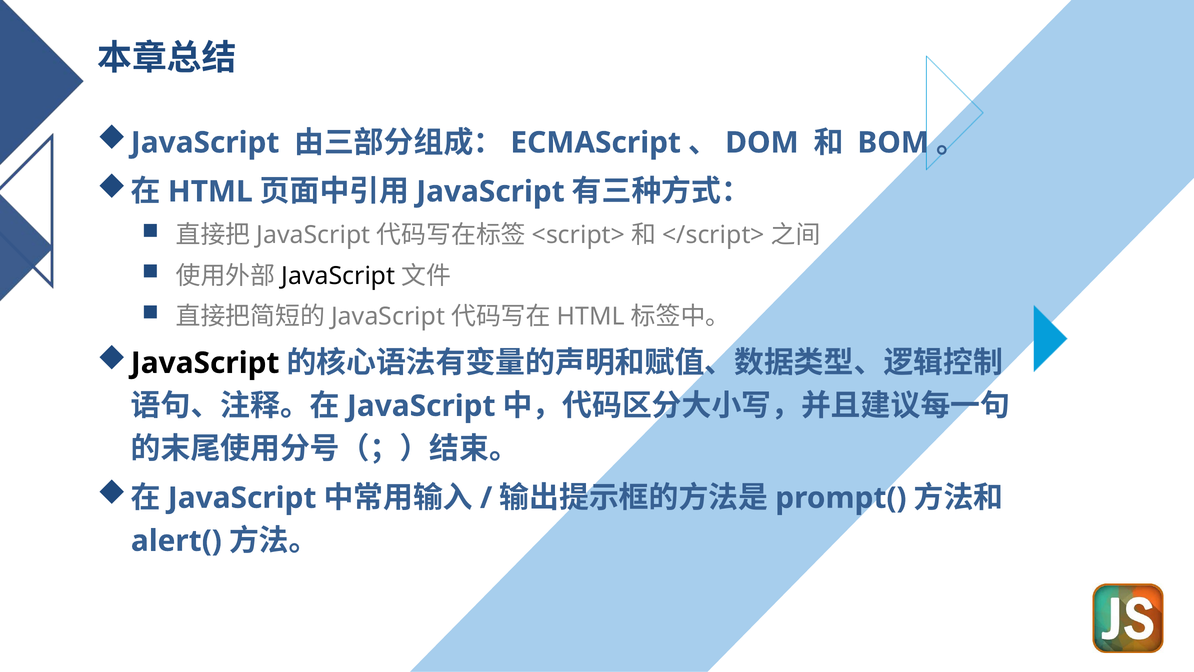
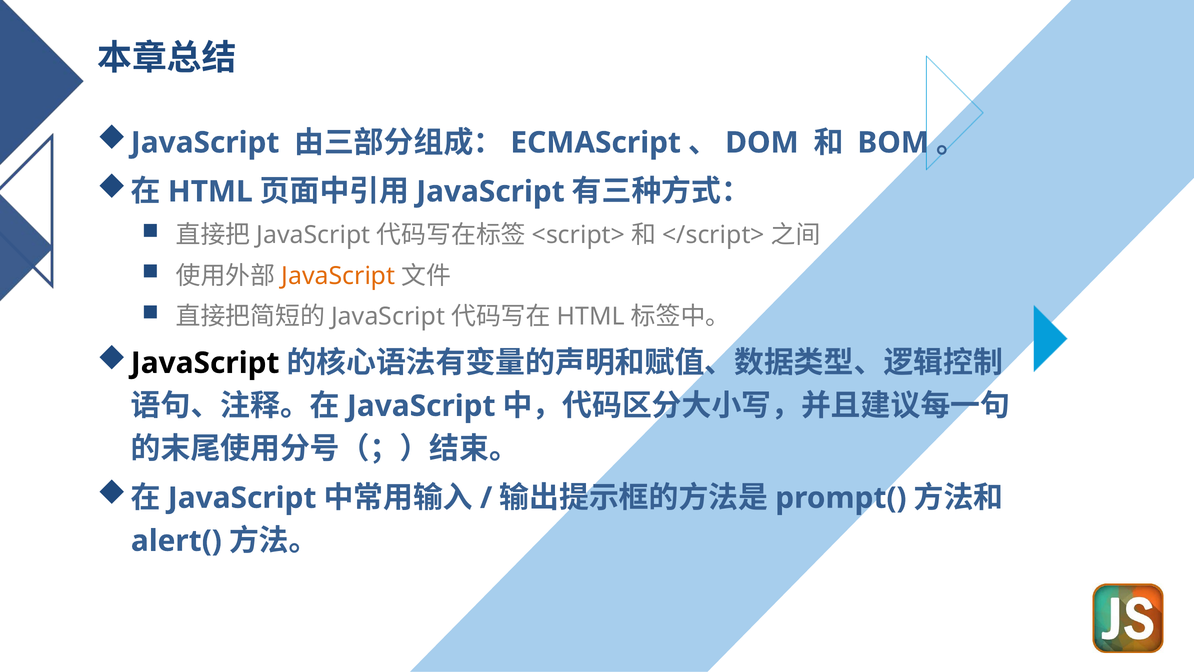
JavaScript at (338, 276) colour: black -> orange
